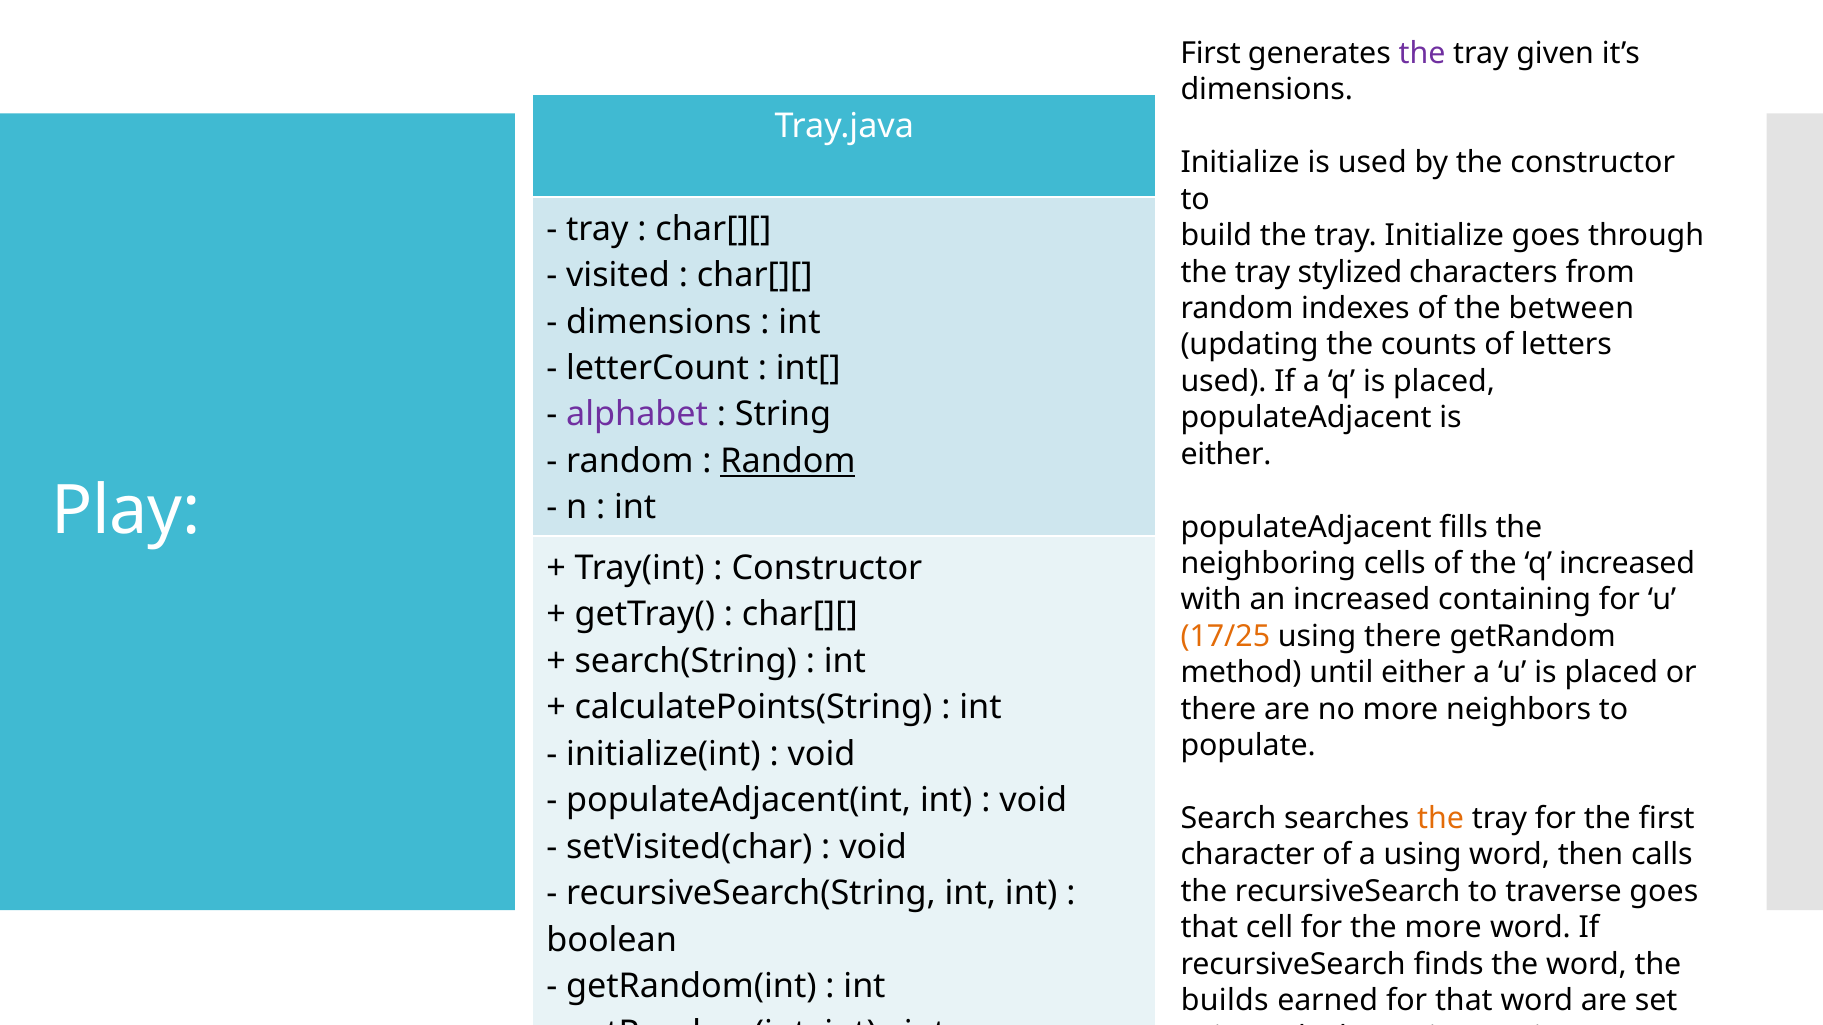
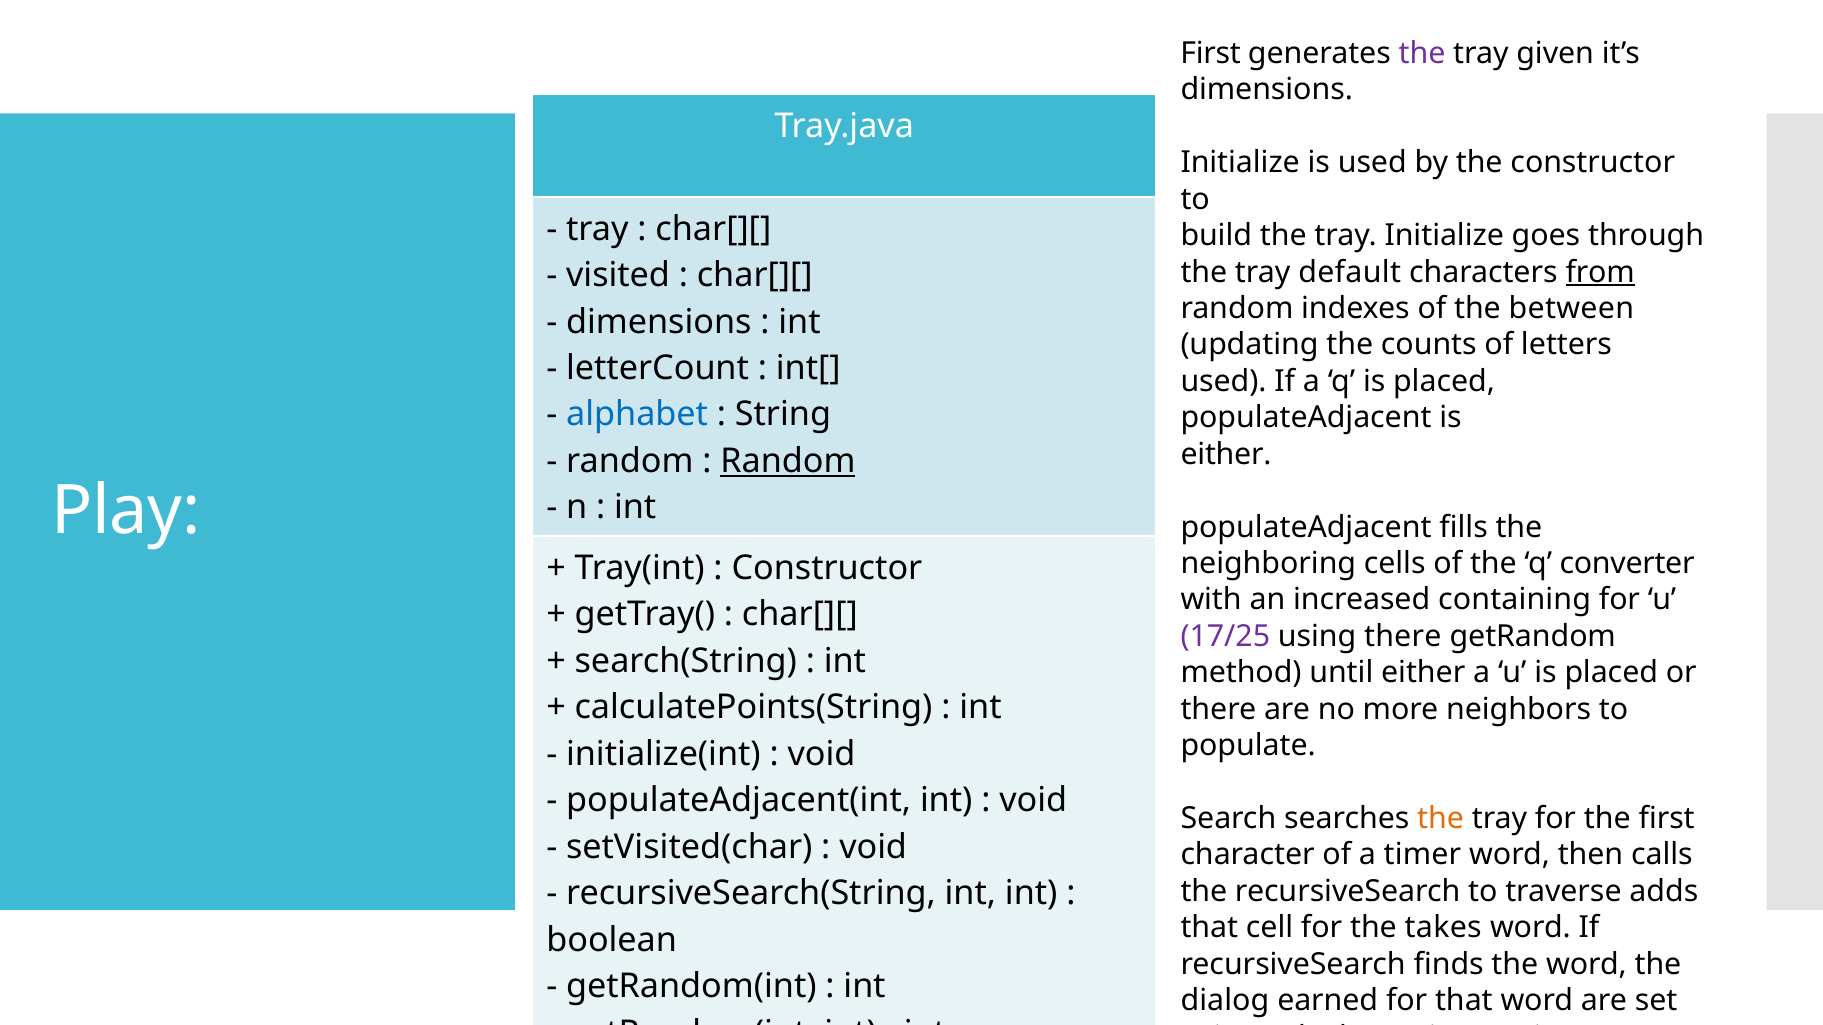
tray stylized: stylized -> default
from at (1600, 272) underline: none -> present
alphabet colour: purple -> blue
q increased: increased -> converter
17/25 colour: orange -> purple
a using: using -> timer
traverse goes: goes -> adds
the more: more -> takes
builds: builds -> dialog
